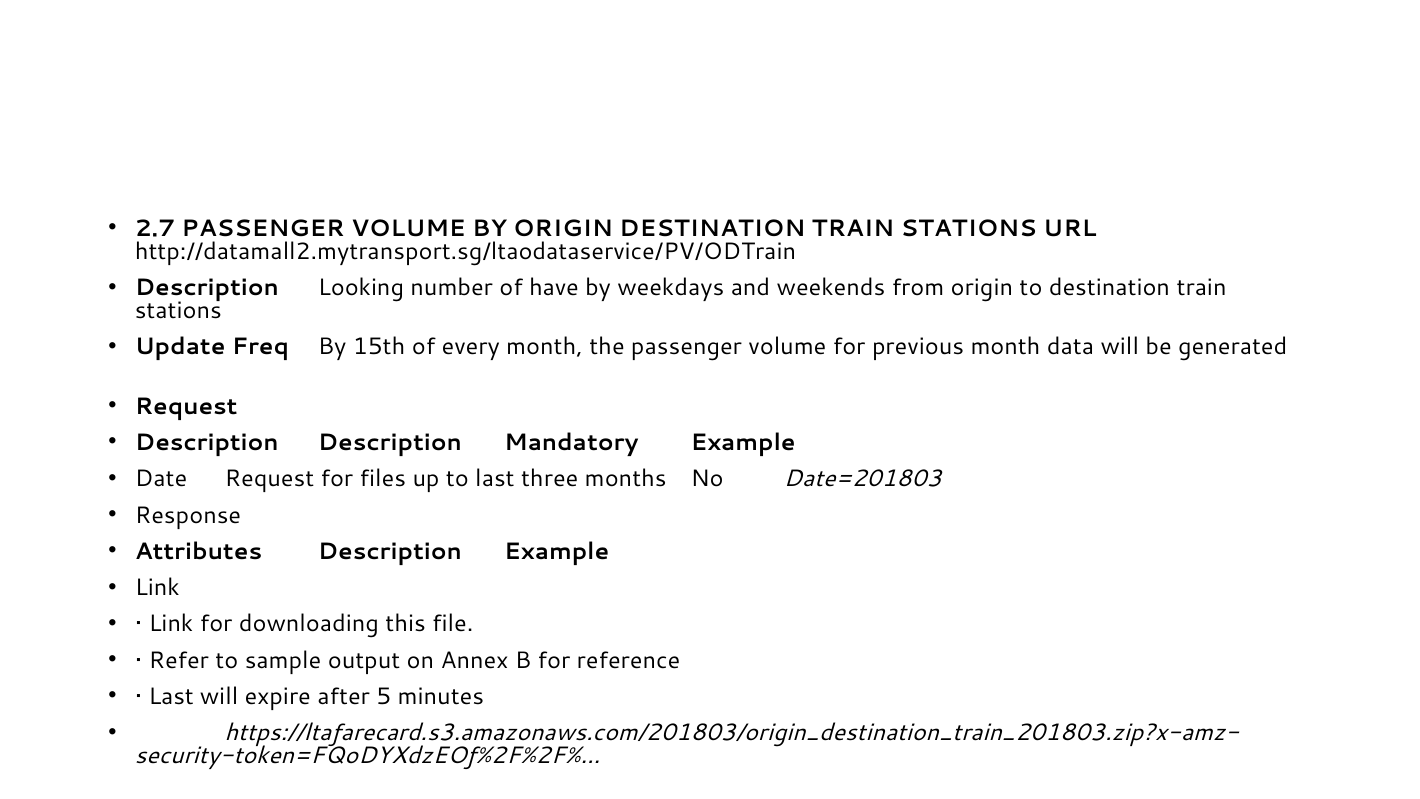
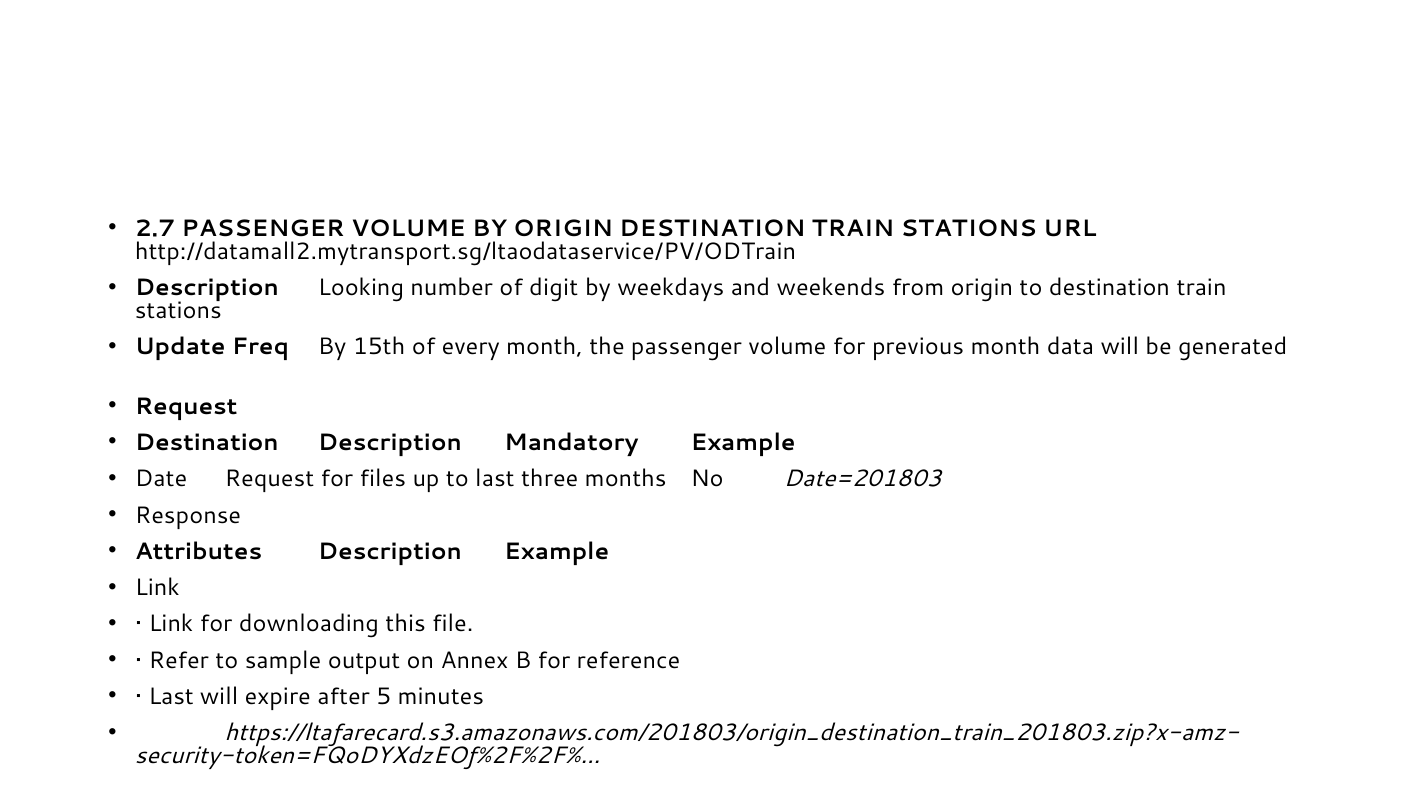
have: have -> digit
Description at (207, 443): Description -> Destination
